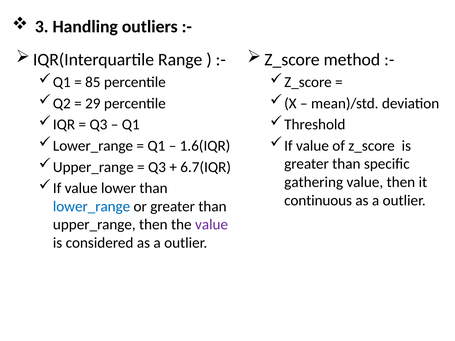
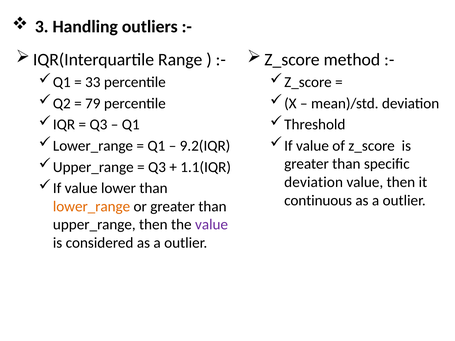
85: 85 -> 33
29: 29 -> 79
1.6(IQR: 1.6(IQR -> 9.2(IQR
6.7(IQR: 6.7(IQR -> 1.1(IQR
gathering at (314, 182): gathering -> deviation
lower_range at (92, 207) colour: blue -> orange
